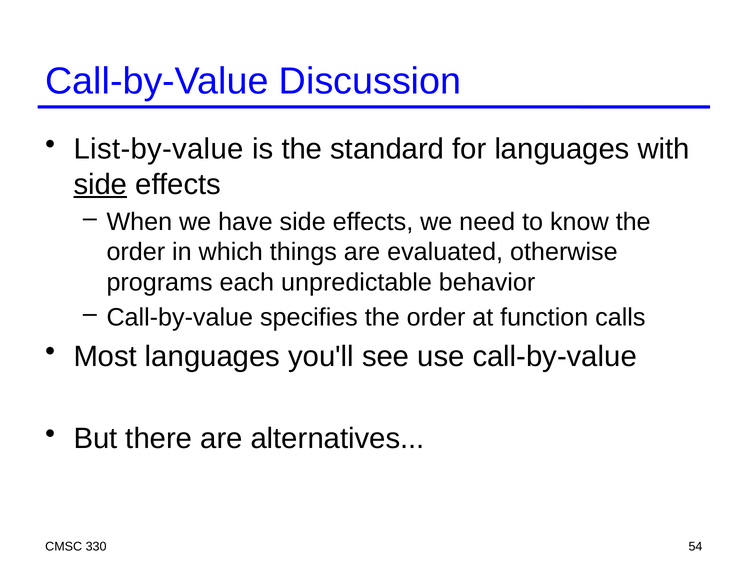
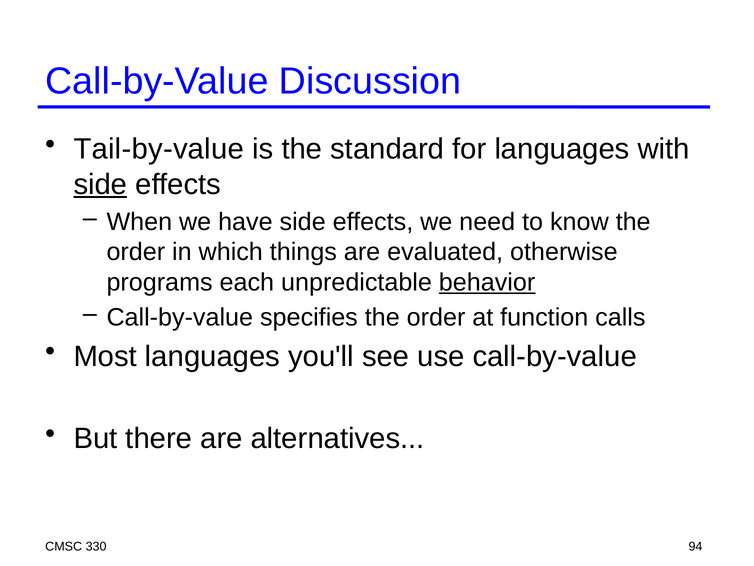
List-by-value: List-by-value -> Tail-by-value
behavior underline: none -> present
54: 54 -> 94
